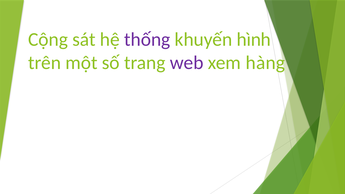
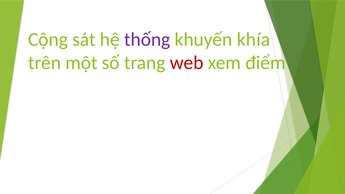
hình: hình -> khía
web colour: purple -> red
hàng: hàng -> điểm
